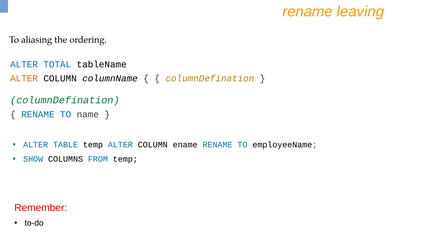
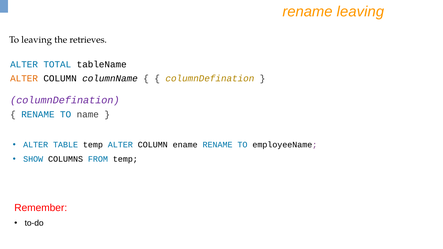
To aliasing: aliasing -> leaving
ordering: ordering -> retrieves
columnDefination at (65, 100) colour: green -> purple
